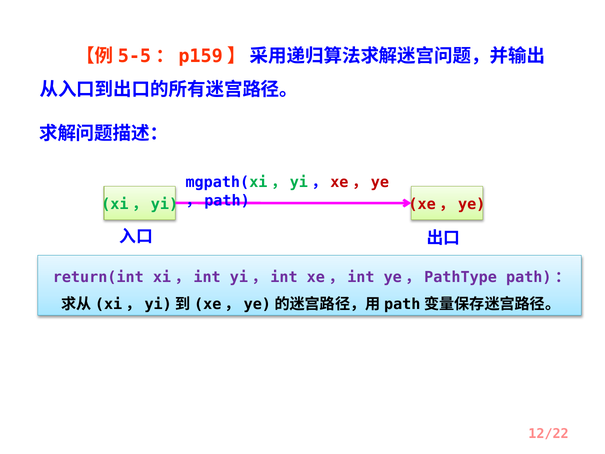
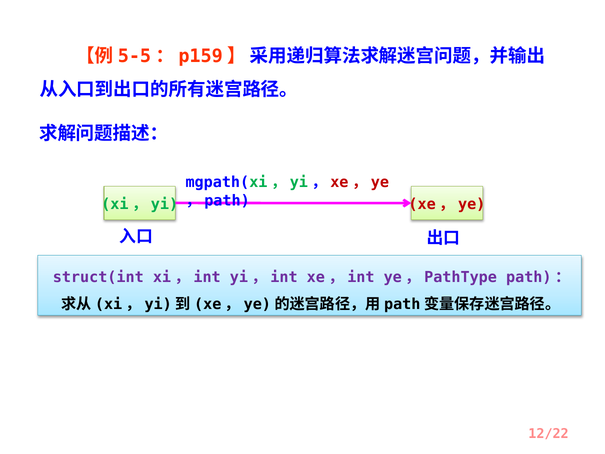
return(int: return(int -> struct(int
